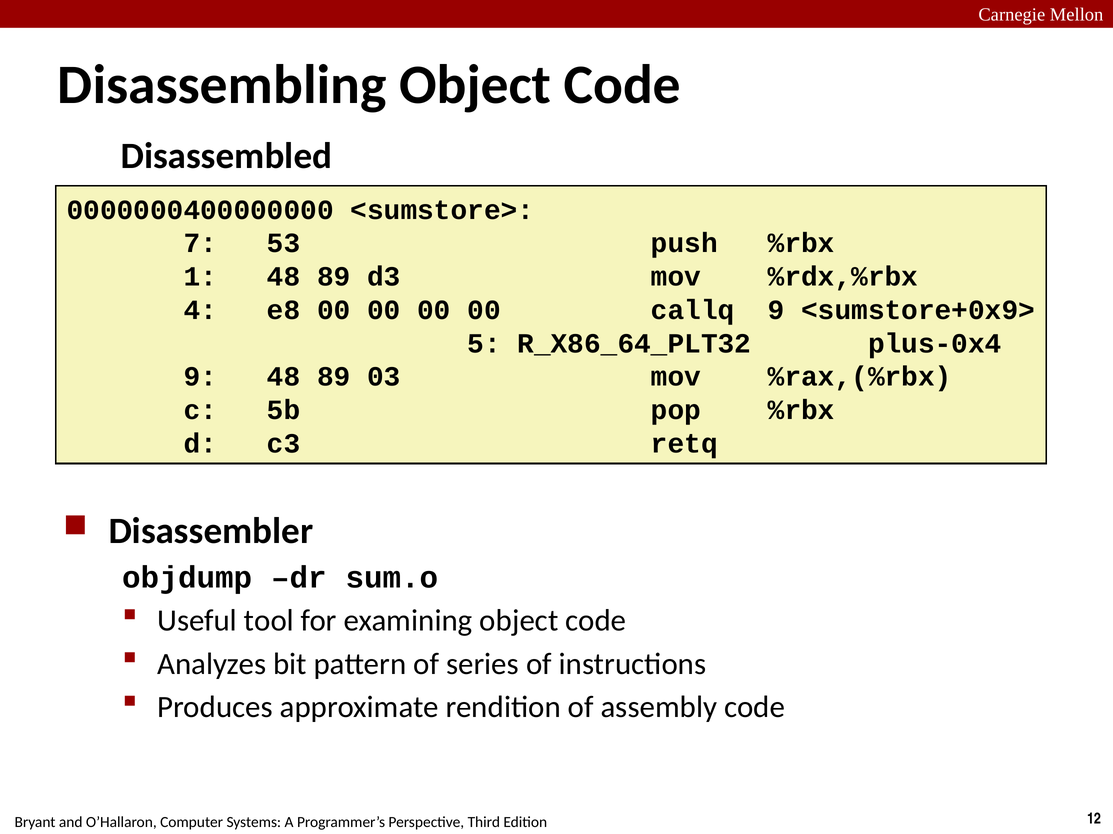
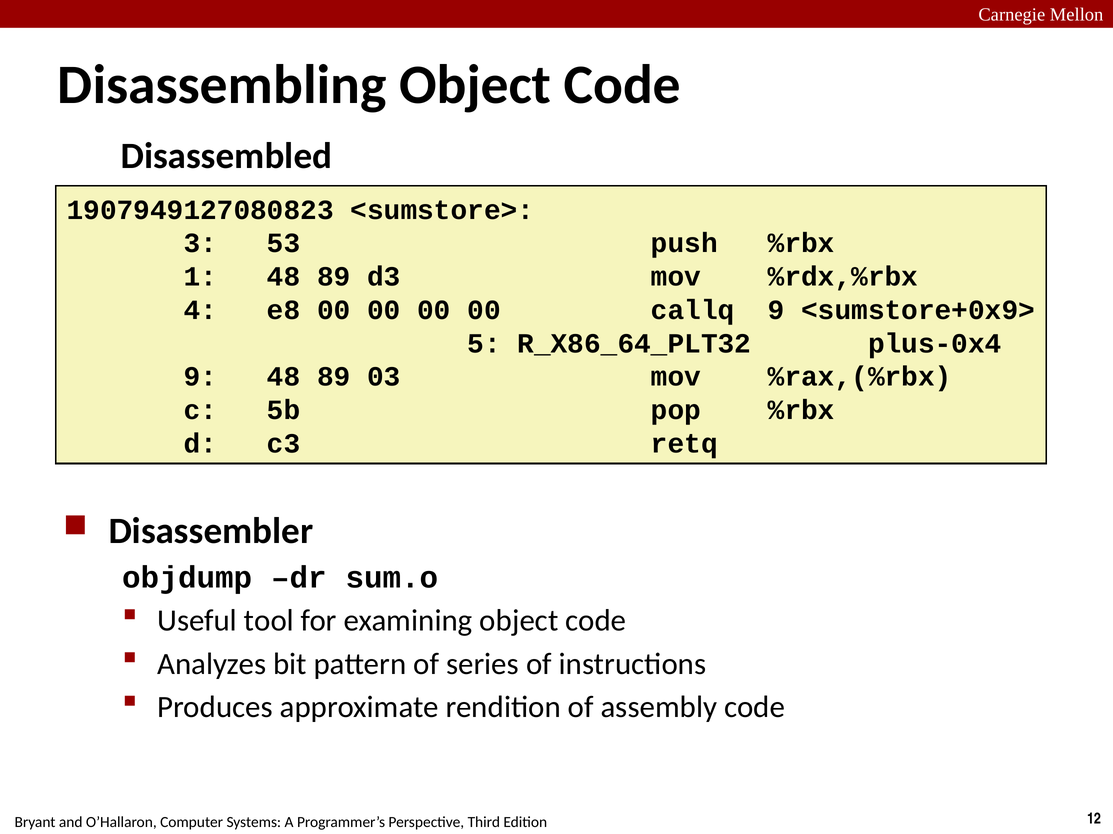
0000000400000000: 0000000400000000 -> 1907949127080823
7: 7 -> 3
